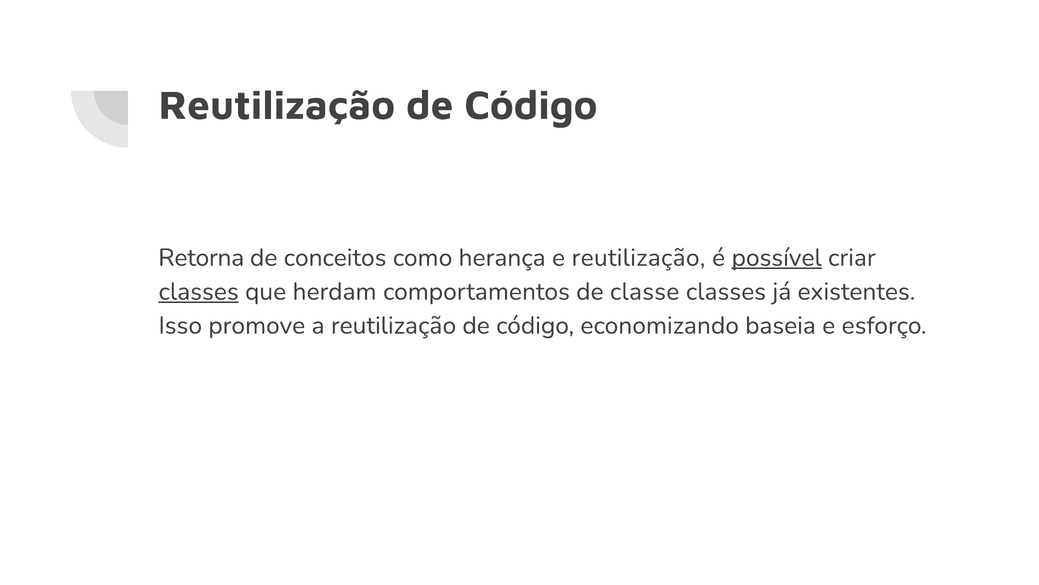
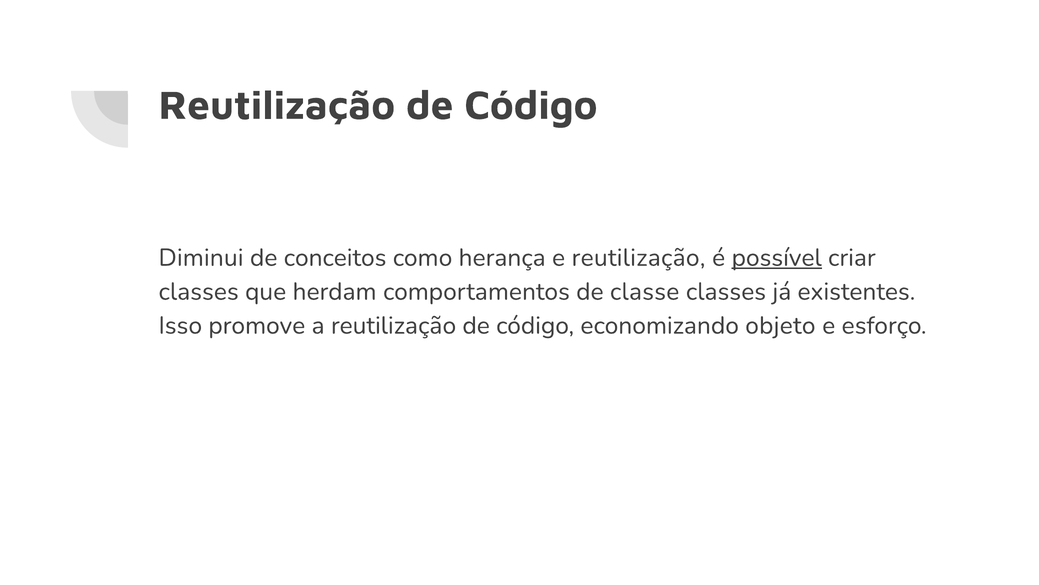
Retorna: Retorna -> Diminui
classes at (199, 291) underline: present -> none
baseia: baseia -> objeto
